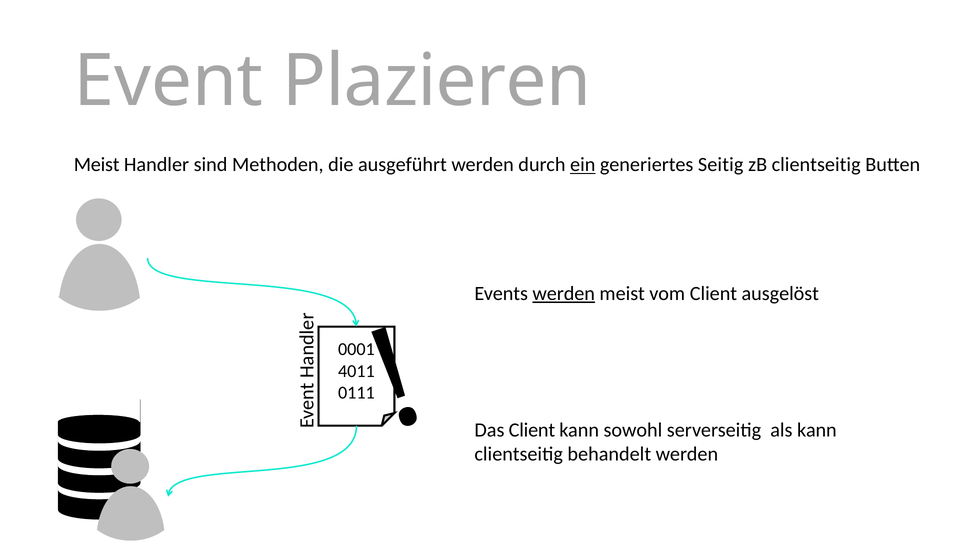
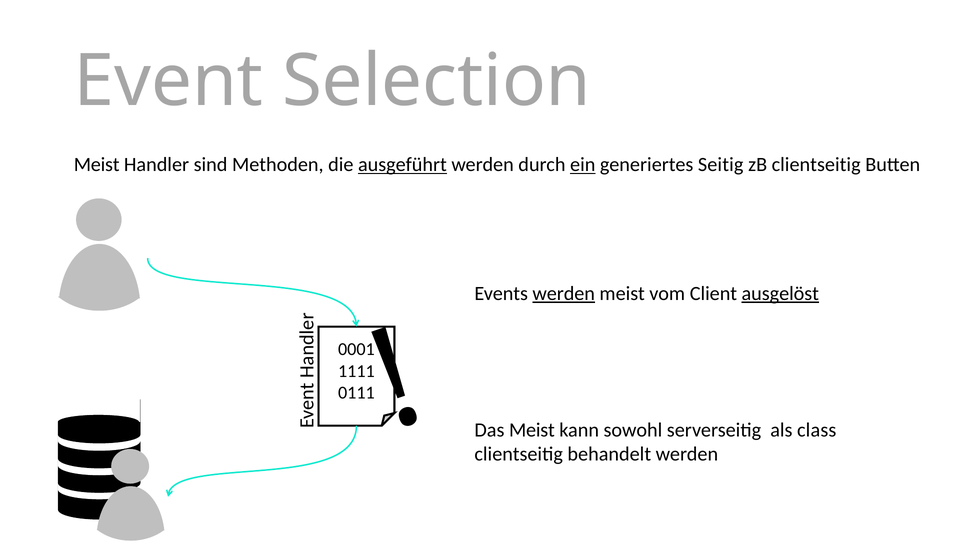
Plazieren: Plazieren -> Selection
ausgeführt underline: none -> present
ausgelöst underline: none -> present
4011: 4011 -> 1111
Das Client: Client -> Meist
als kann: kann -> class
